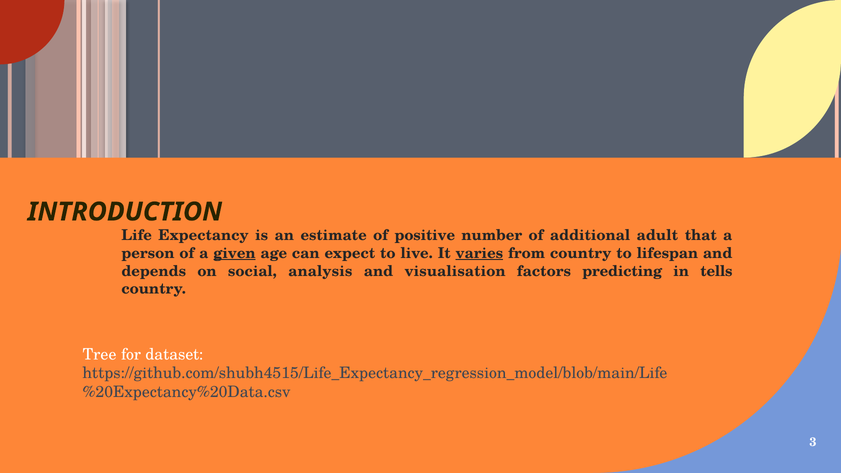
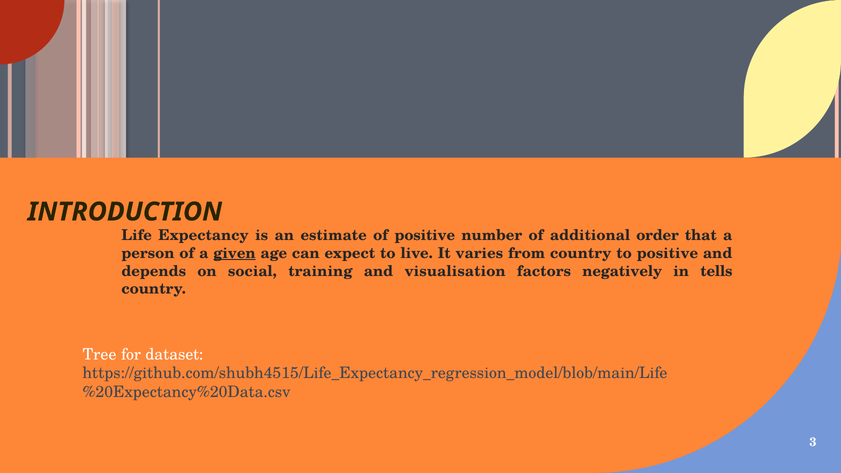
adult: adult -> order
varies underline: present -> none
to lifespan: lifespan -> positive
analysis: analysis -> training
predicting: predicting -> negatively
